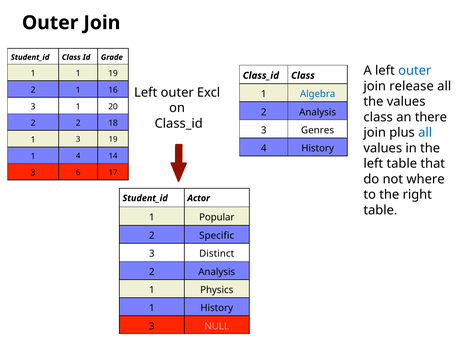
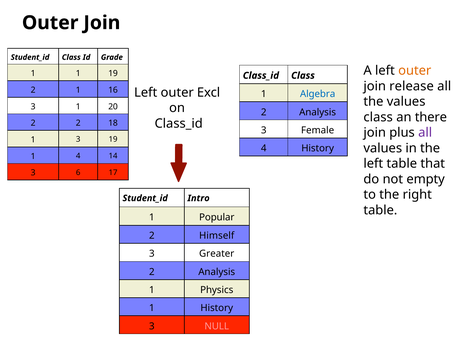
outer at (415, 71) colour: blue -> orange
Genres: Genres -> Female
all at (425, 133) colour: blue -> purple
where: where -> empty
Actor: Actor -> Intro
Specific: Specific -> Himself
Distinct: Distinct -> Greater
